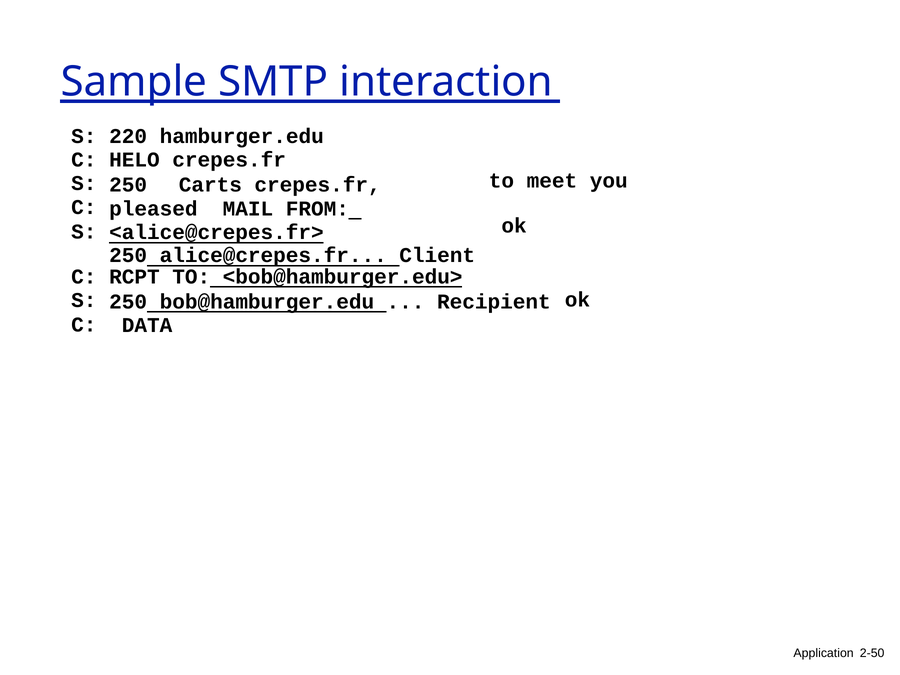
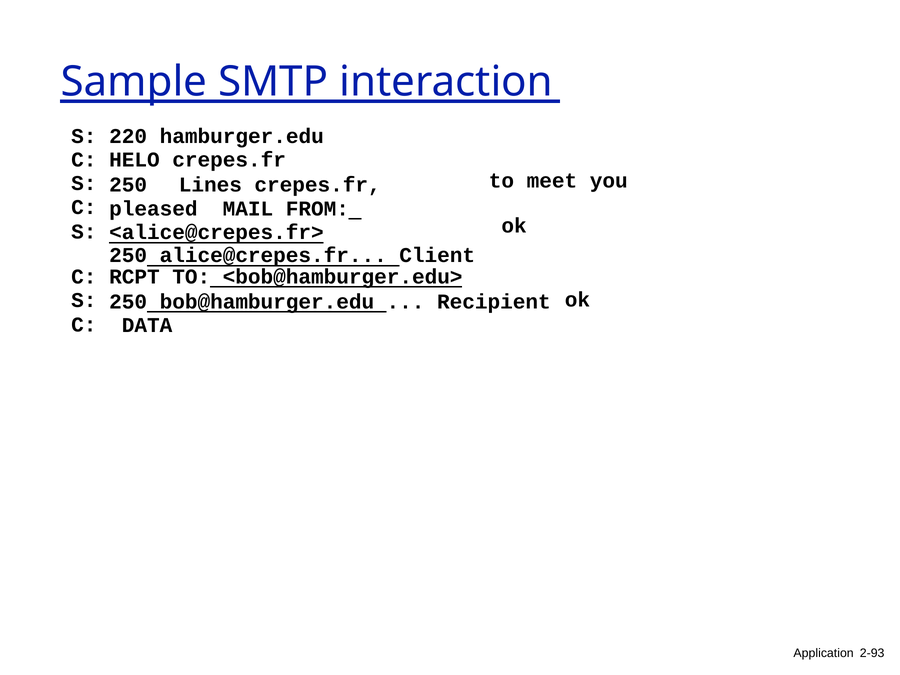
Carts: Carts -> Lines
2-50: 2-50 -> 2-93
